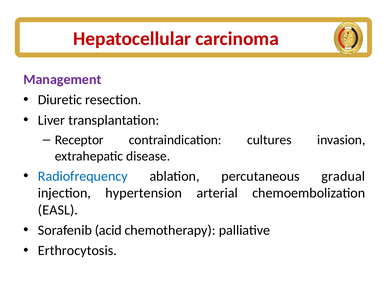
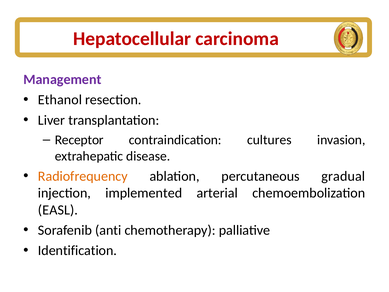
Diuretic: Diuretic -> Ethanol
Radiofrequency colour: blue -> orange
hypertension: hypertension -> implemented
acid: acid -> anti
Erthrocytosis: Erthrocytosis -> Identification
